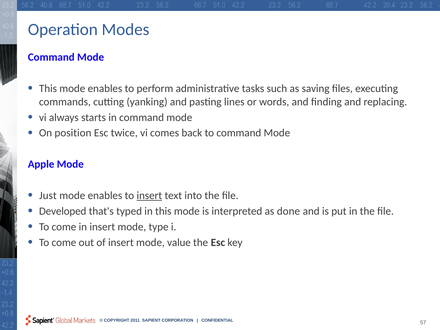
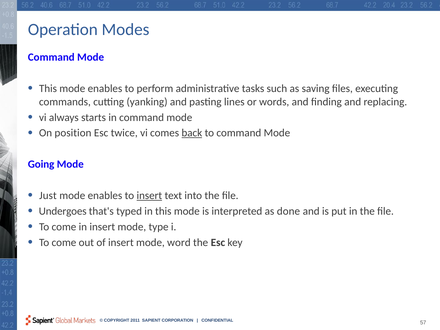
back underline: none -> present
Apple: Apple -> Going
Developed: Developed -> Undergoes
value: value -> word
